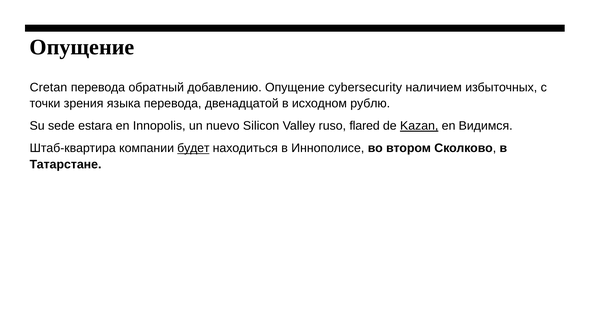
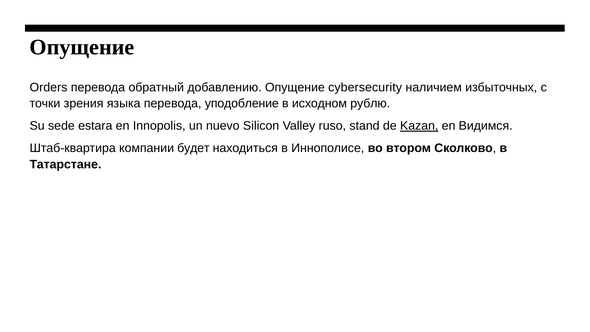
Cretan: Cretan -> Orders
двенадцатой: двенадцатой -> уподобление
flared: flared -> stand
будет underline: present -> none
